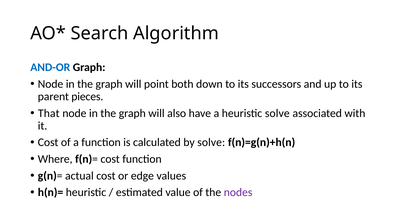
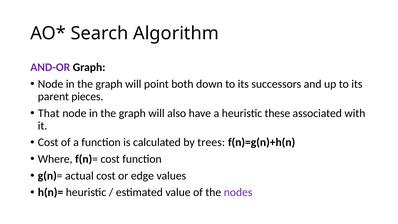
AND-OR colour: blue -> purple
heuristic solve: solve -> these
by solve: solve -> trees
